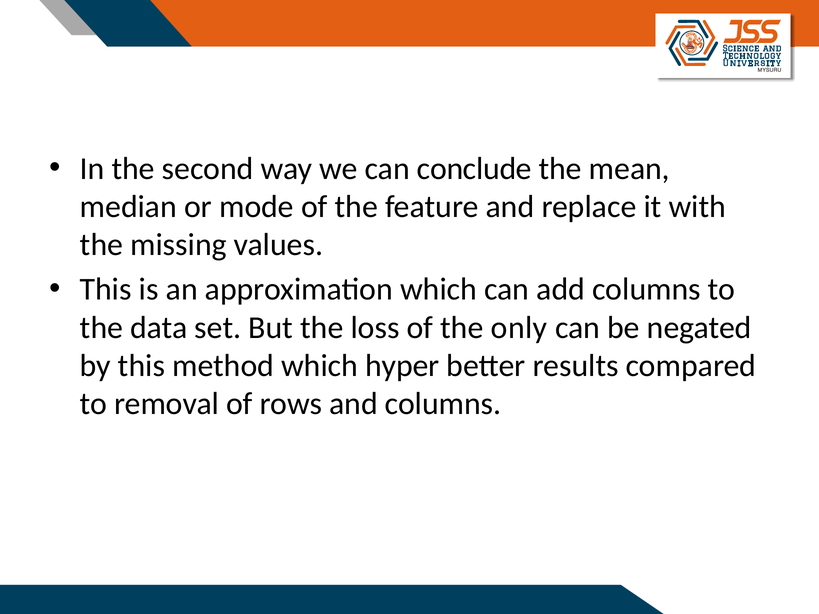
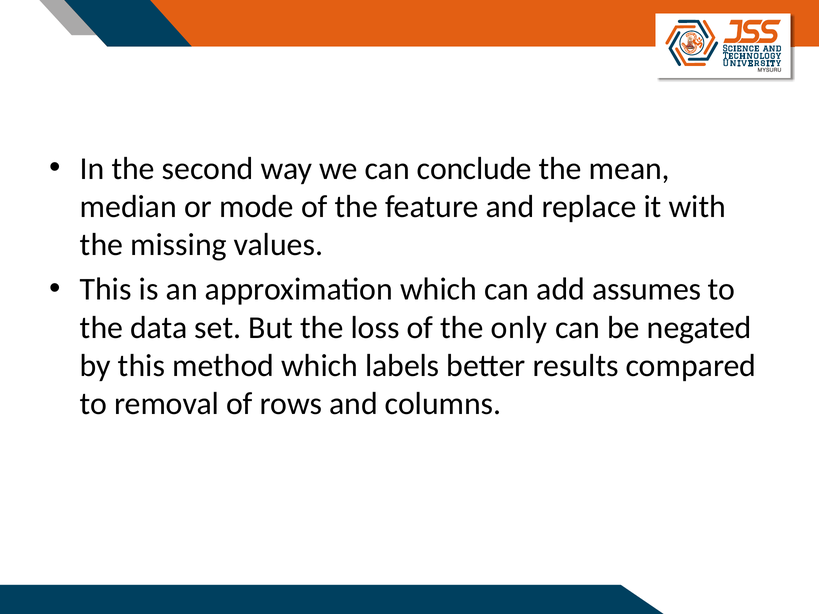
add columns: columns -> assumes
hyper: hyper -> labels
